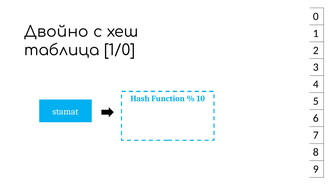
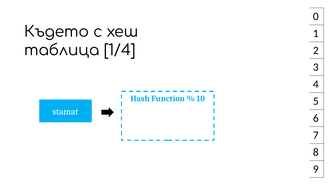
Двойно: Двойно -> Където
1/0: 1/0 -> 1/4
